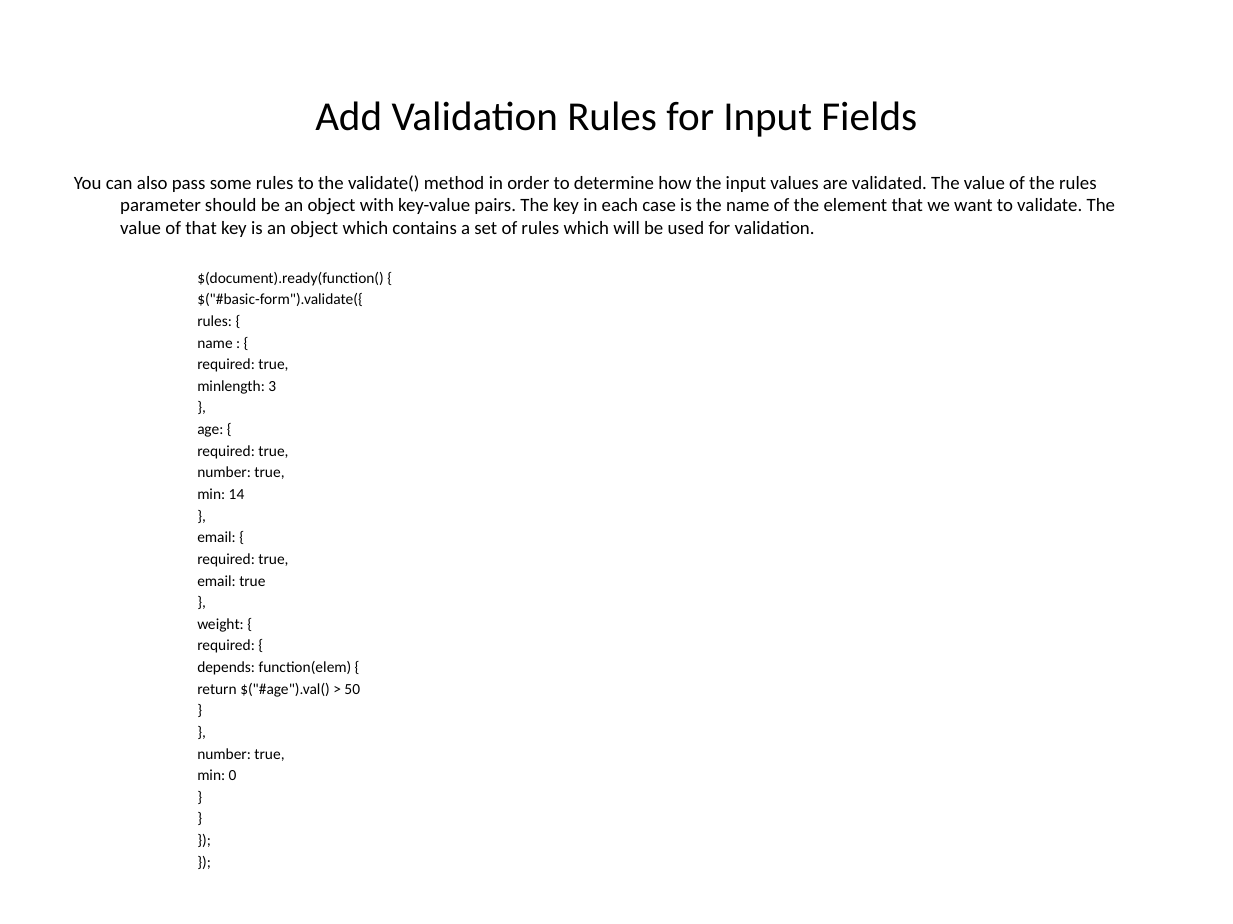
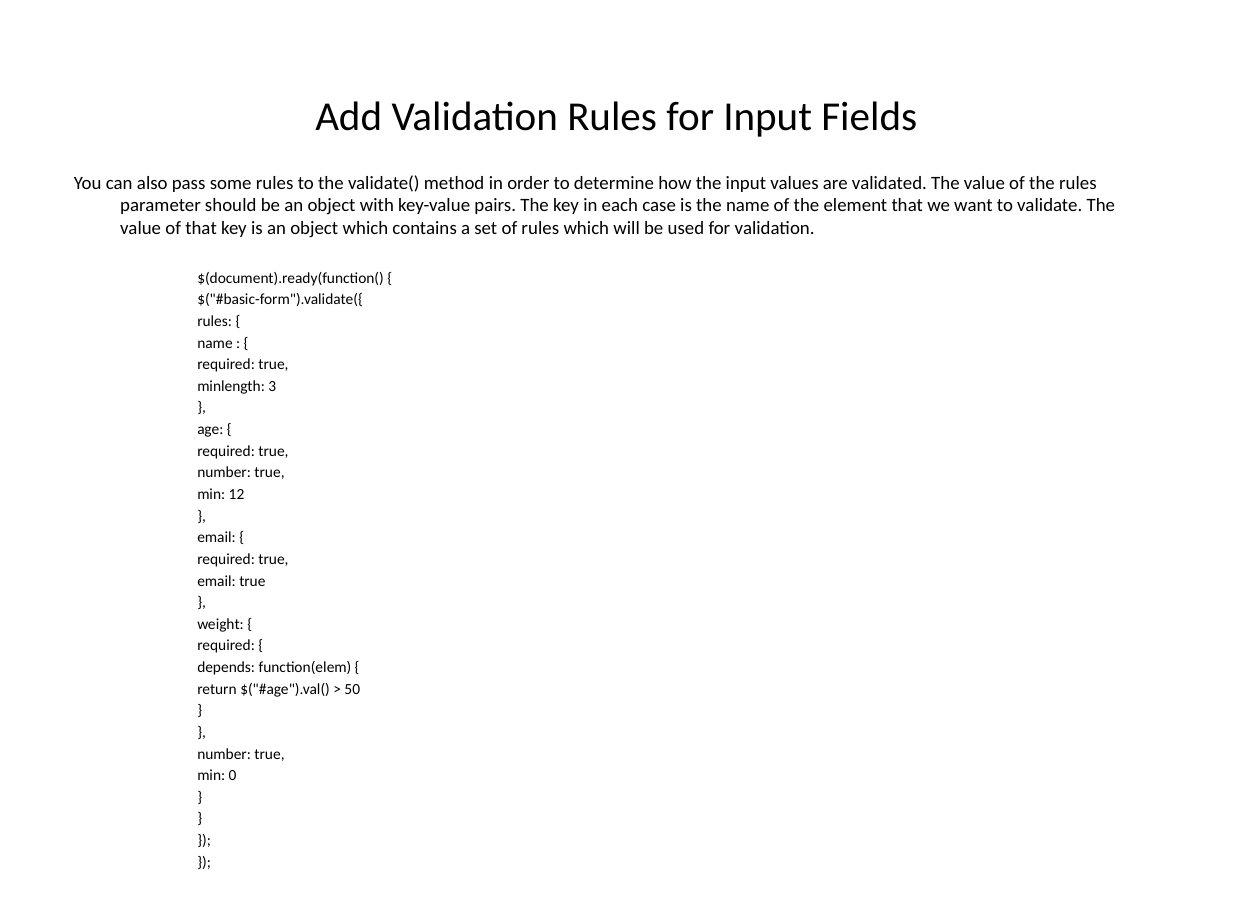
14: 14 -> 12
